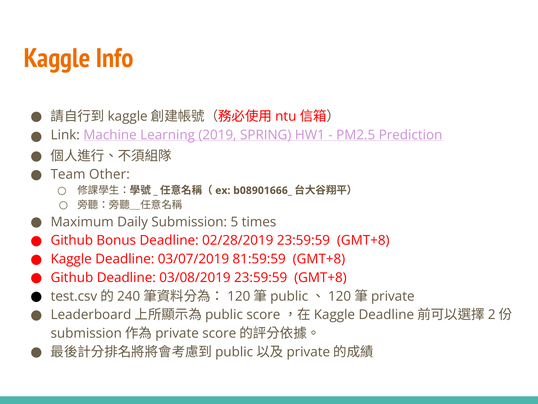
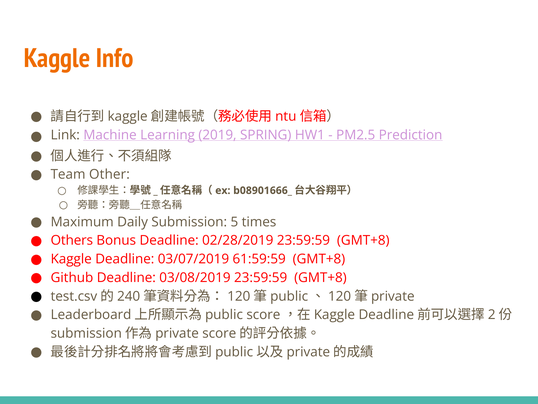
Github at (72, 240): Github -> Others
81:59:59: 81:59:59 -> 61:59:59
